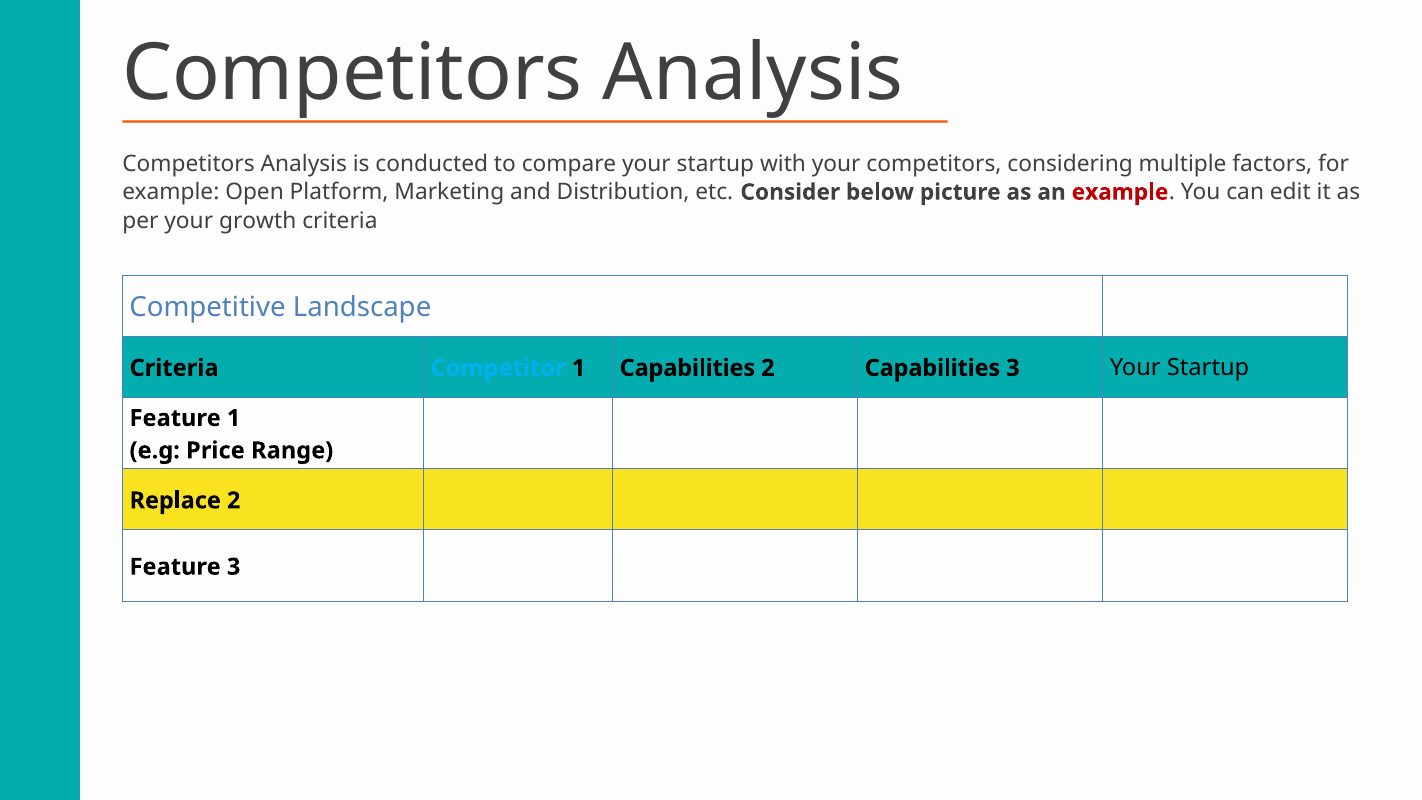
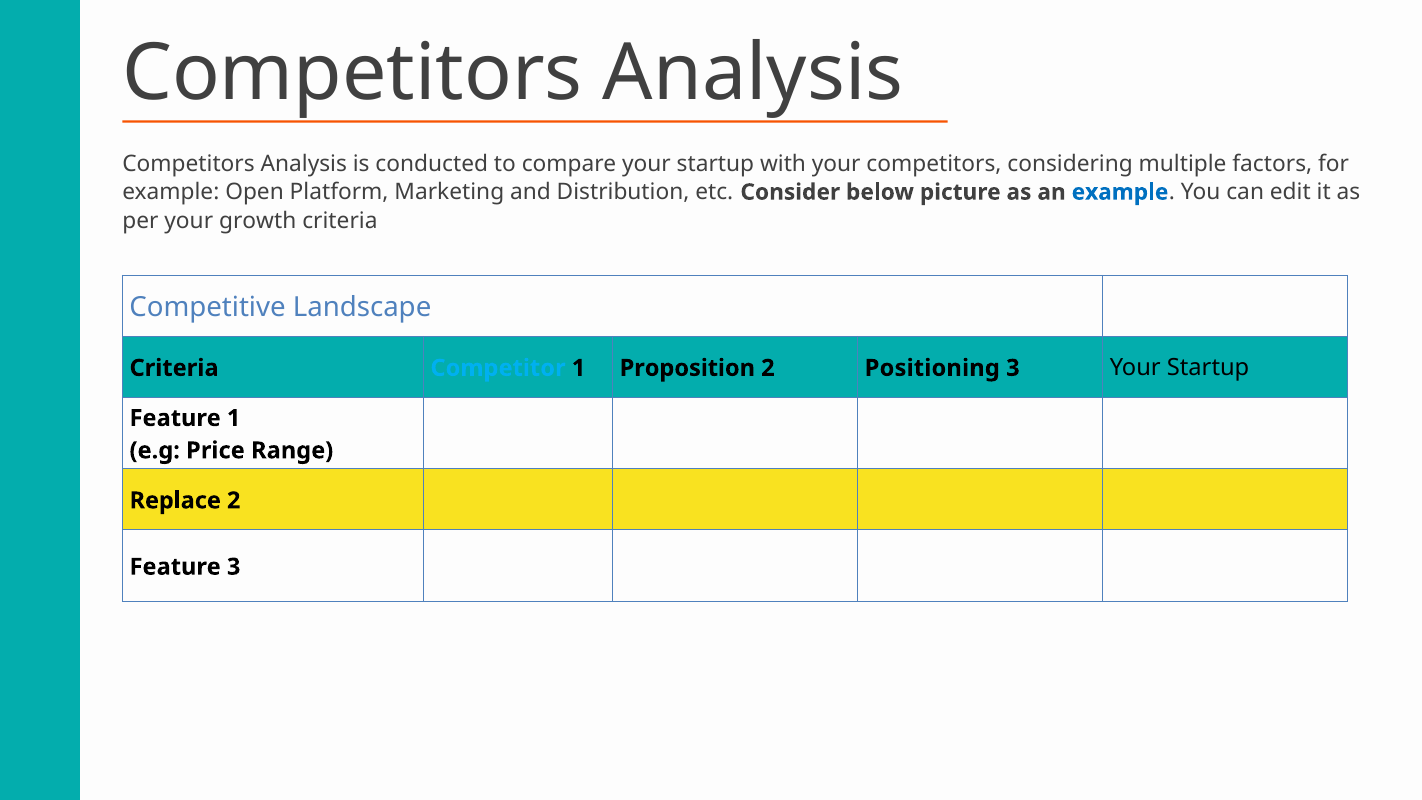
example at (1120, 192) colour: red -> blue
1 Capabilities: Capabilities -> Proposition
2 Capabilities: Capabilities -> Positioning
